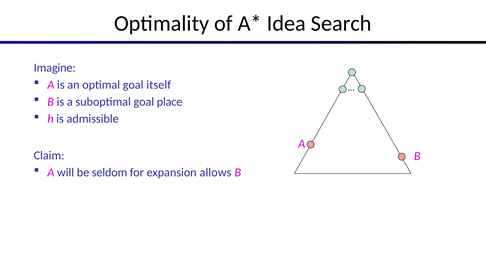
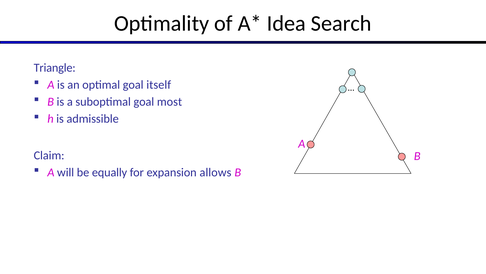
Imagine: Imagine -> Triangle
place: place -> most
seldom: seldom -> equally
